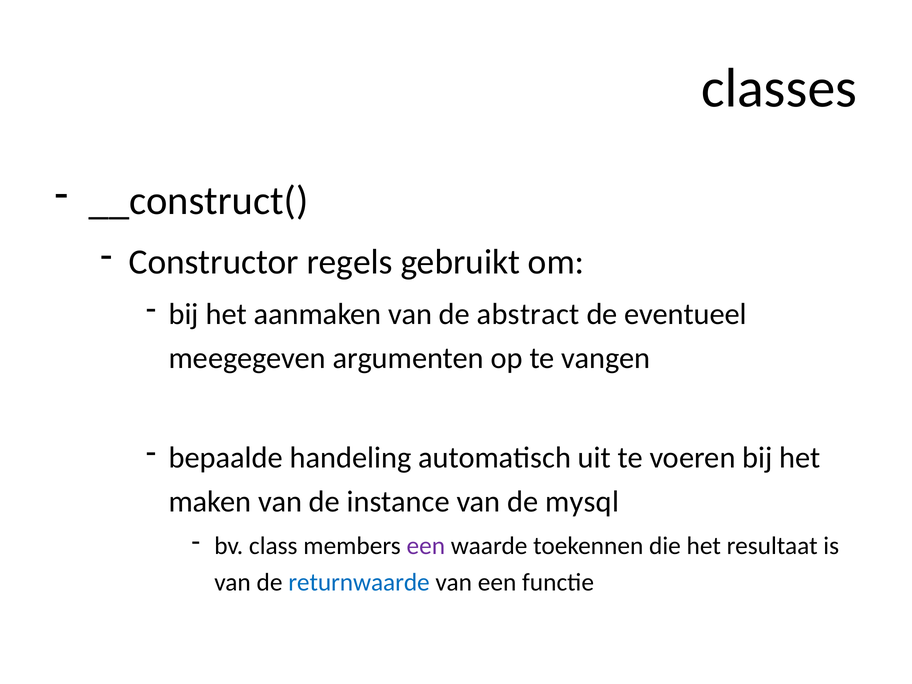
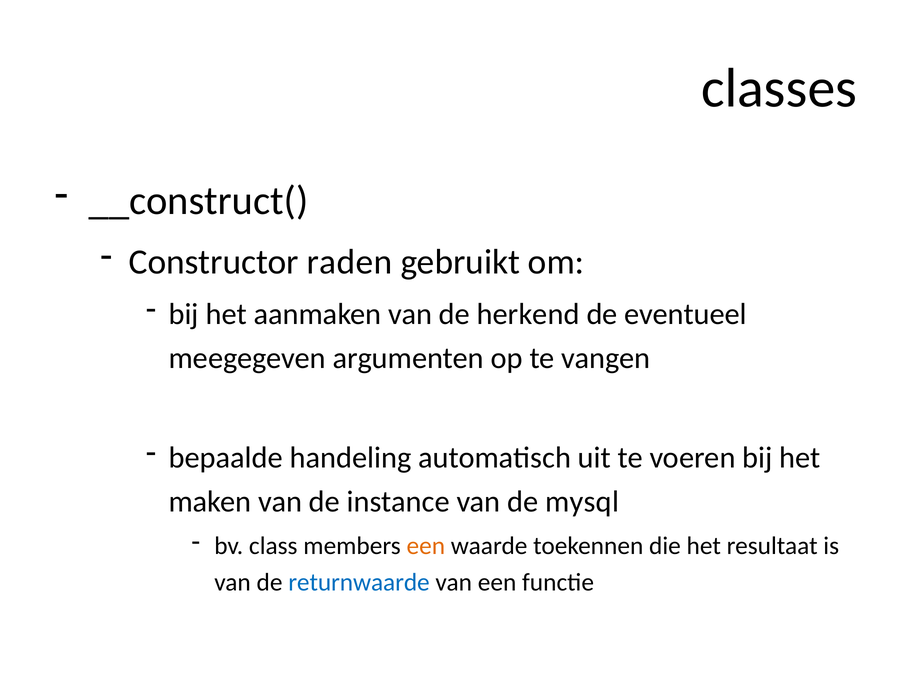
regels: regels -> raden
abstract: abstract -> herkend
een at (426, 546) colour: purple -> orange
